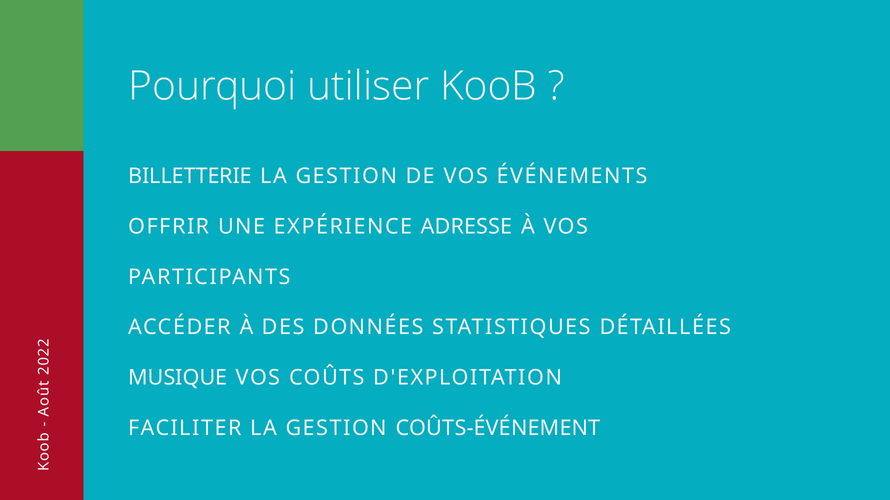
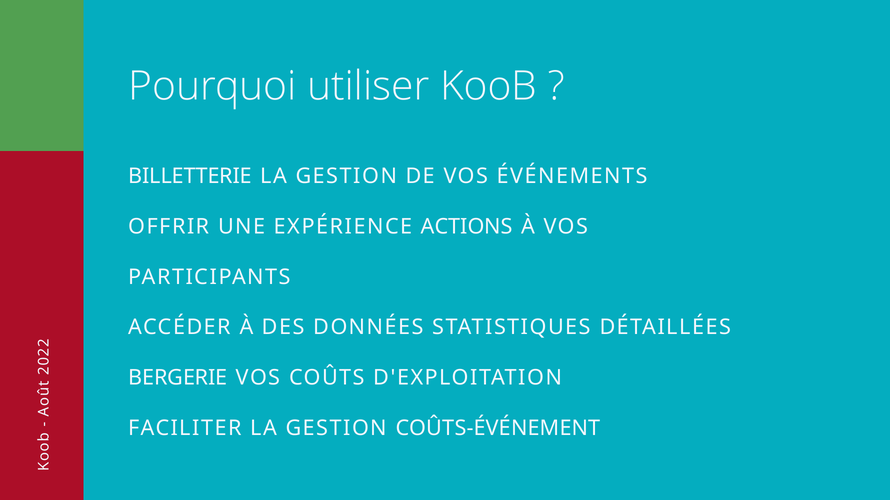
ADRESSE: ADRESSE -> ACTIONS
MUSIQUE: MUSIQUE -> BERGERIE
